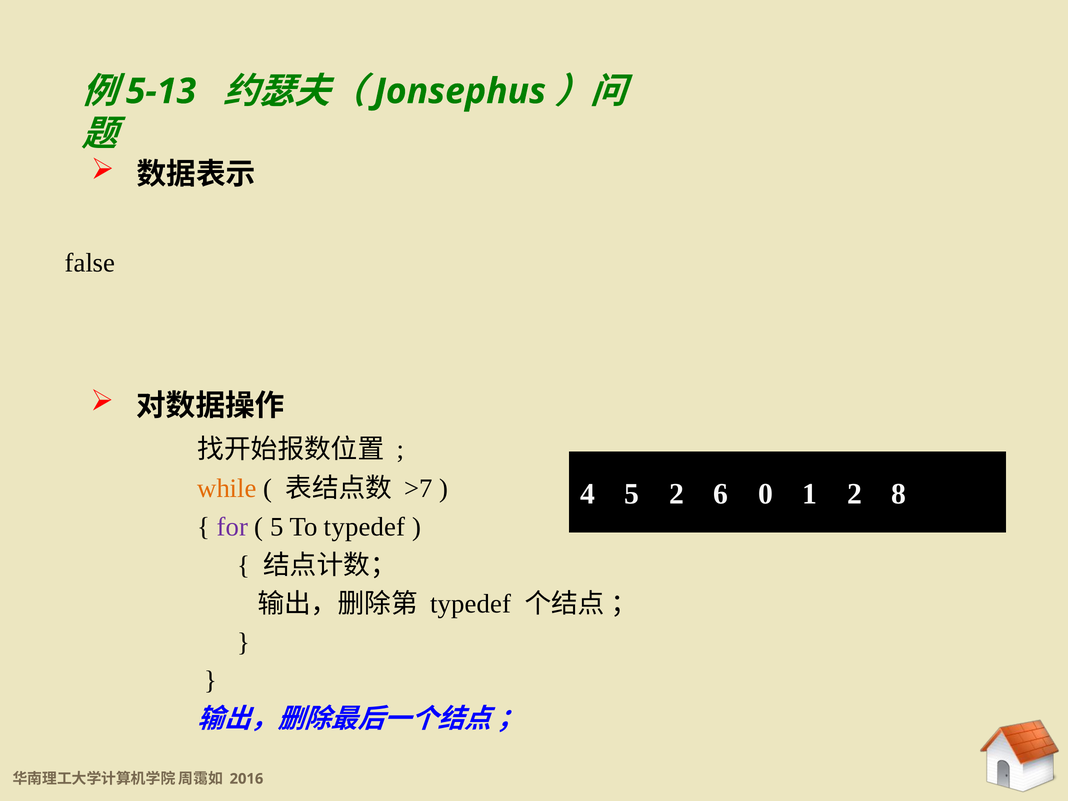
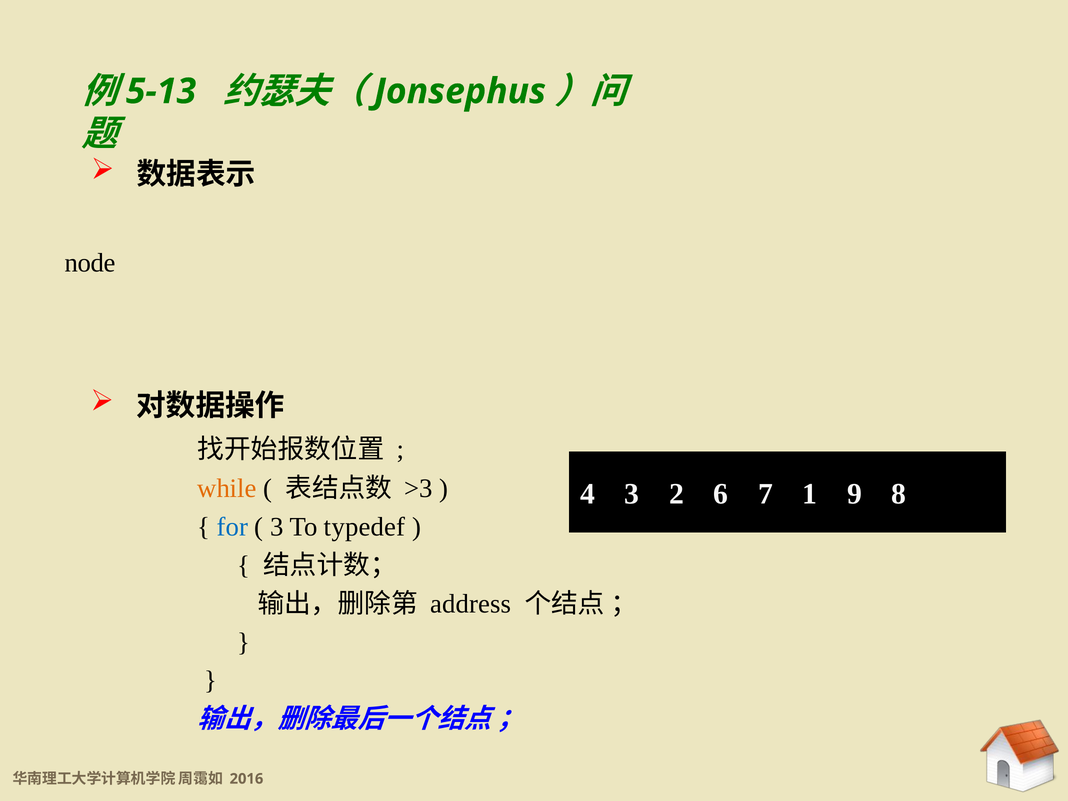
false: false -> node
>7: >7 -> >3
5 at (632, 494): 5 -> 3
2 6 0: 0 -> 7
2 at (855, 494): 2 -> 9
for colour: purple -> blue
5 at (277, 527): 5 -> 3
typedef at (471, 604): typedef -> address
